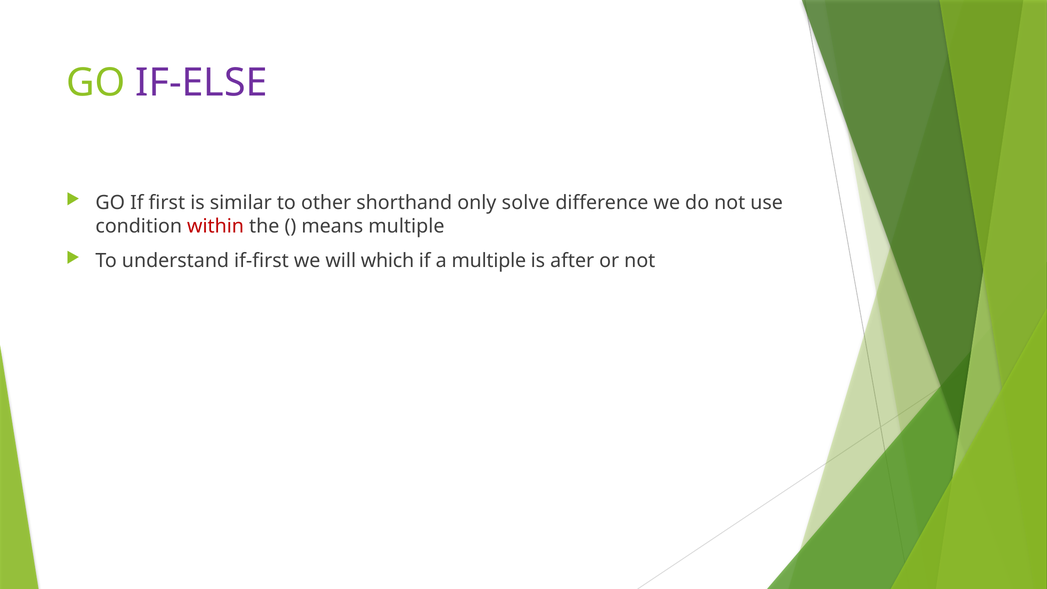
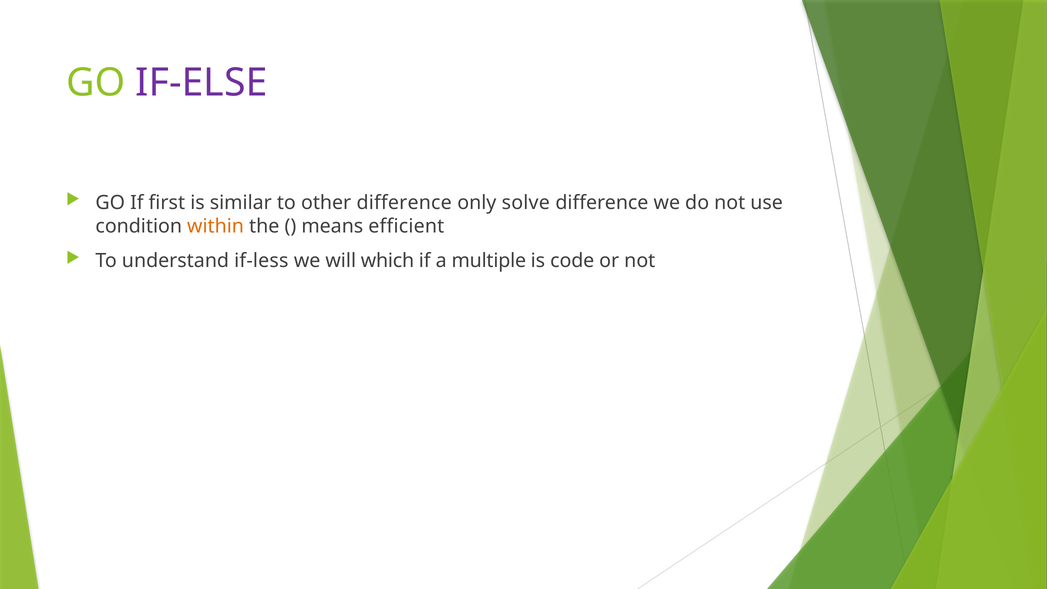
other shorthand: shorthand -> difference
within colour: red -> orange
means multiple: multiple -> efficient
if-first: if-first -> if-less
after: after -> code
